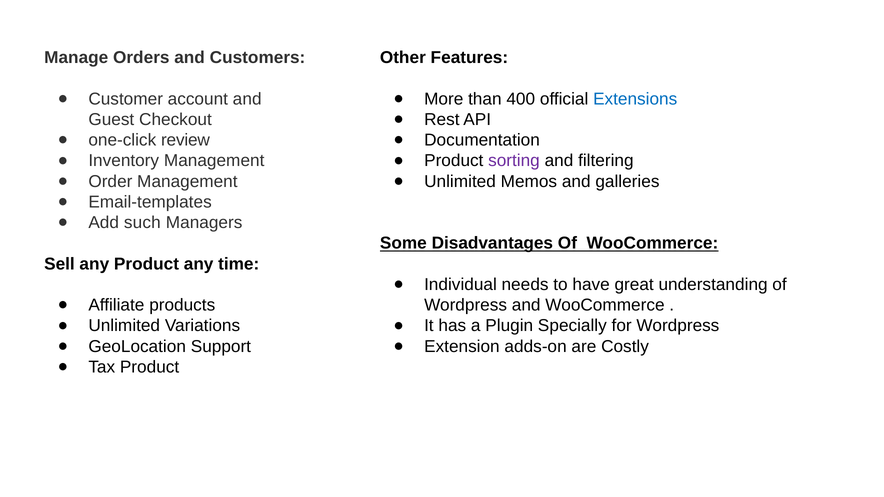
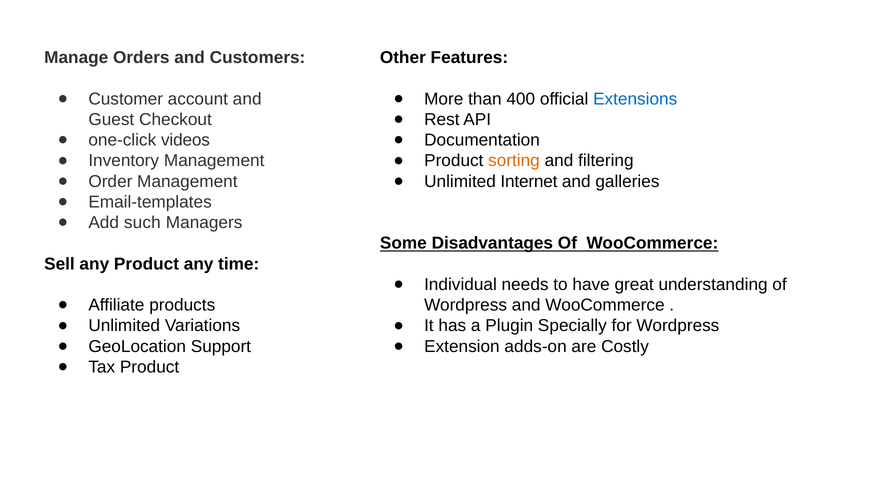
review: review -> videos
sorting colour: purple -> orange
Memos: Memos -> Internet
